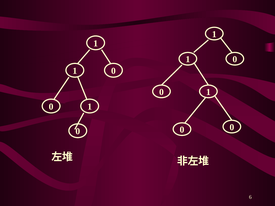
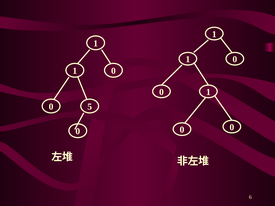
1 at (90, 107): 1 -> 5
